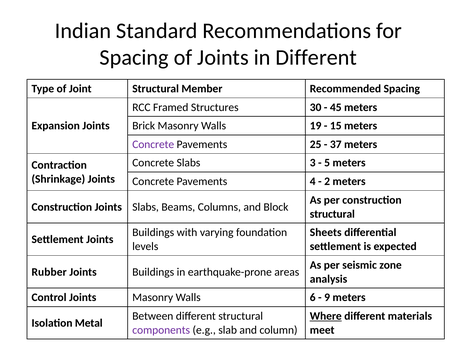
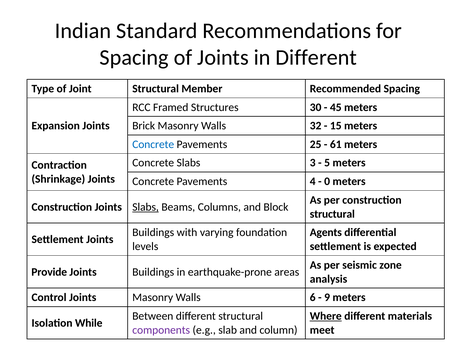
19: 19 -> 32
Concrete at (153, 144) colour: purple -> blue
37: 37 -> 61
2: 2 -> 0
Slabs at (146, 207) underline: none -> present
Sheets: Sheets -> Agents
Rubber: Rubber -> Provide
Metal: Metal -> While
